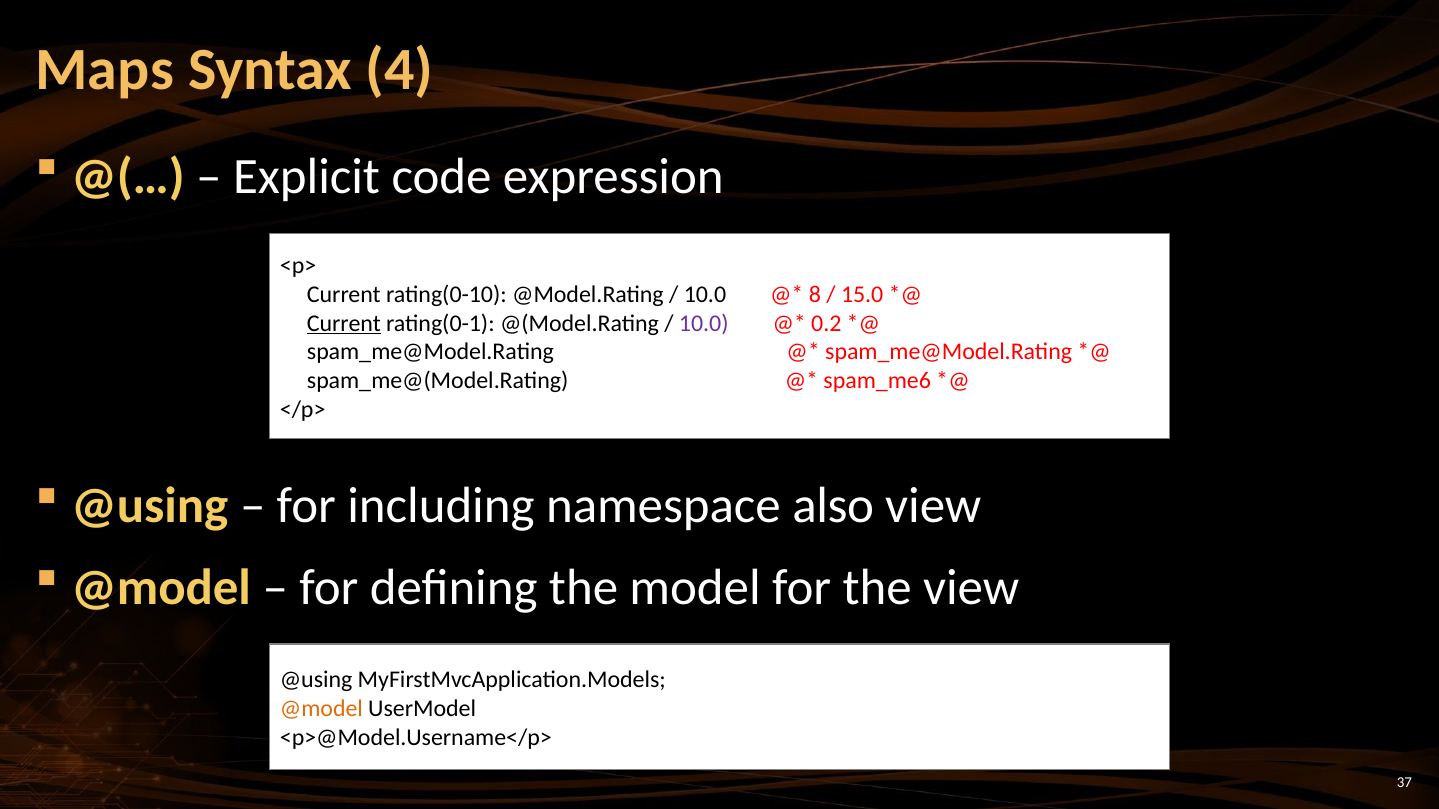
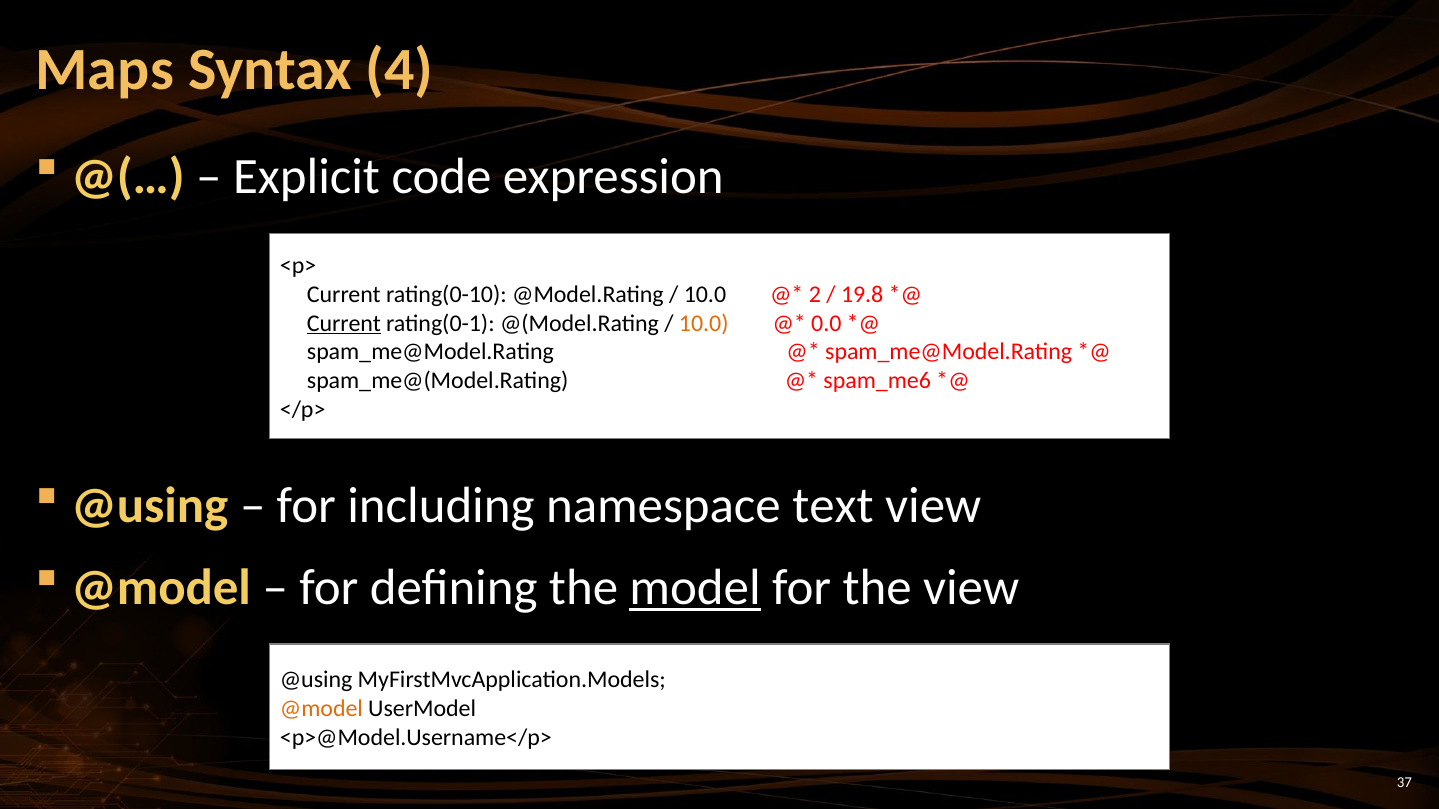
8: 8 -> 2
15.0: 15.0 -> 19.8
10.0 at (704, 324) colour: purple -> orange
0.2: 0.2 -> 0.0
also: also -> text
model underline: none -> present
